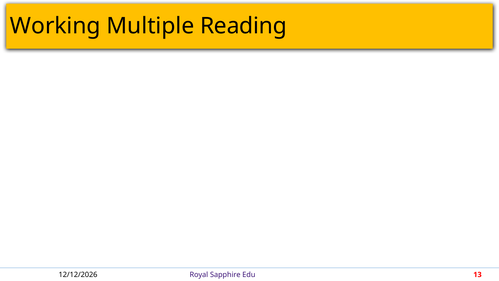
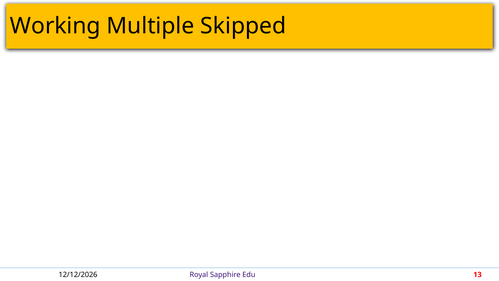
Reading: Reading -> Skipped
